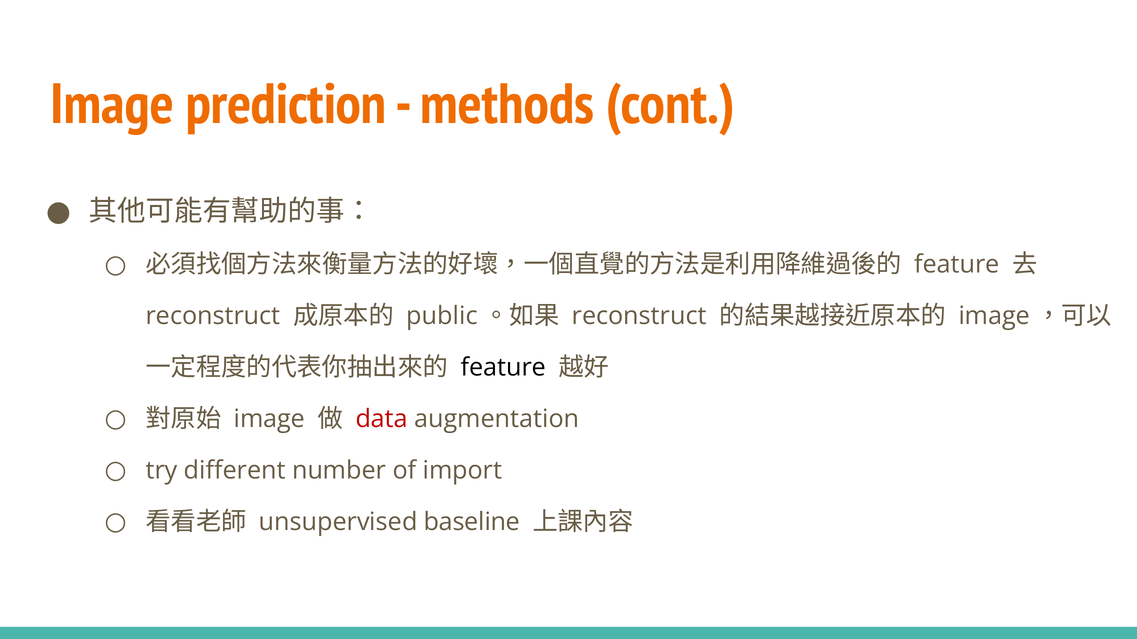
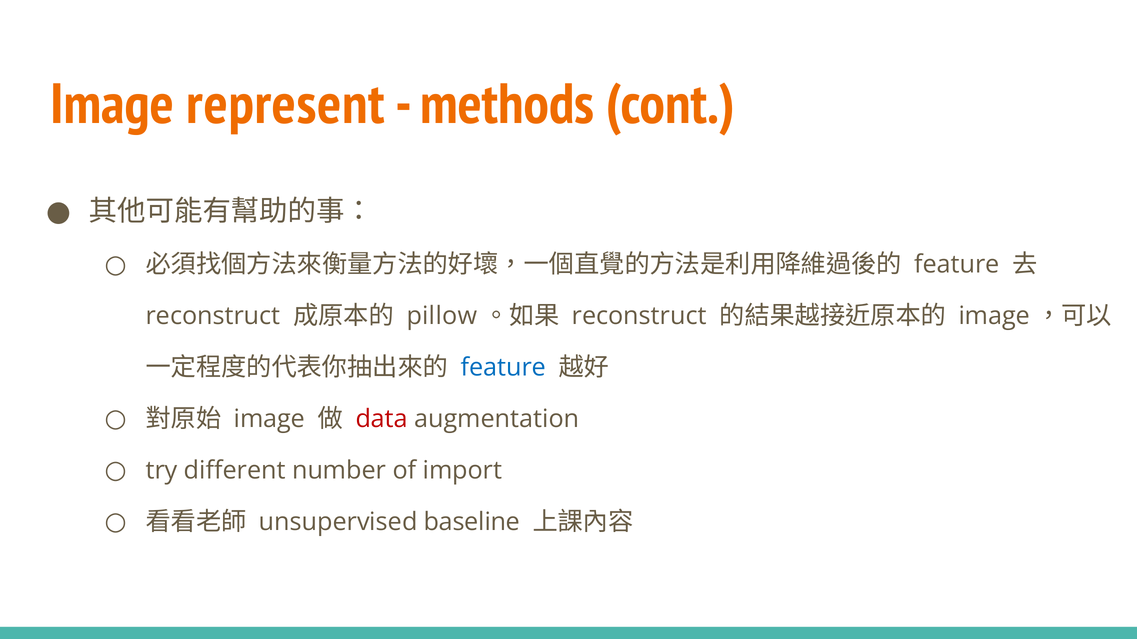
prediction: prediction -> represent
public: public -> pillow
feature at (503, 368) colour: black -> blue
